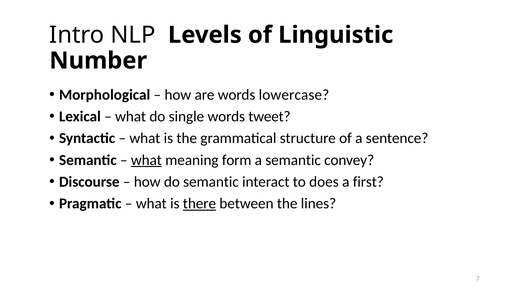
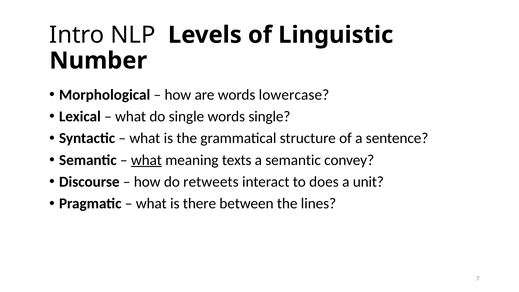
words tweet: tweet -> single
form: form -> texts
do semantic: semantic -> retweets
first: first -> unit
there underline: present -> none
